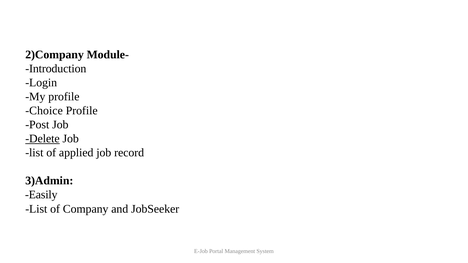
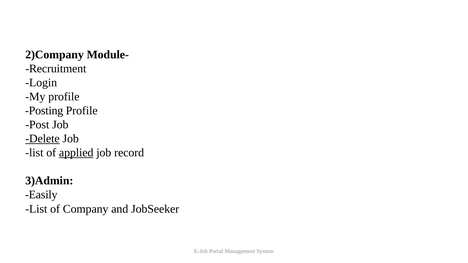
Introduction: Introduction -> Recruitment
Choice: Choice -> Posting
applied underline: none -> present
